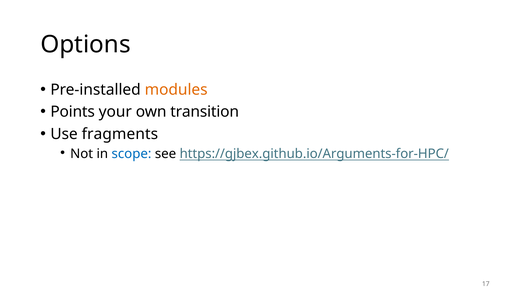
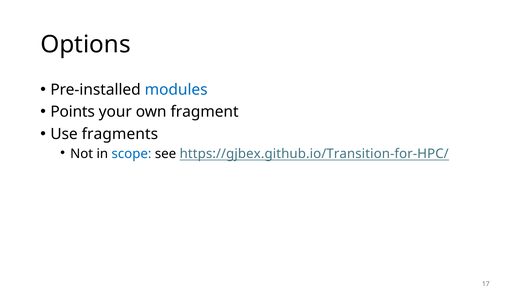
modules colour: orange -> blue
transition: transition -> fragment
https://gjbex.github.io/Arguments-for-HPC/: https://gjbex.github.io/Arguments-for-HPC/ -> https://gjbex.github.io/Transition-for-HPC/
